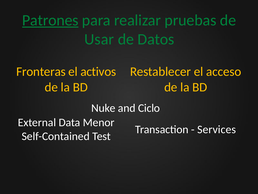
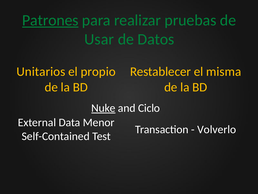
Fronteras: Fronteras -> Unitarios
activos: activos -> propio
acceso: acceso -> misma
Nuke underline: none -> present
Services: Services -> Volverlo
